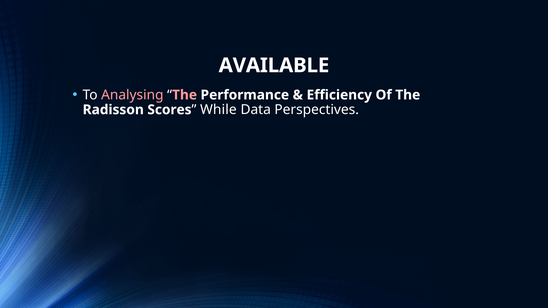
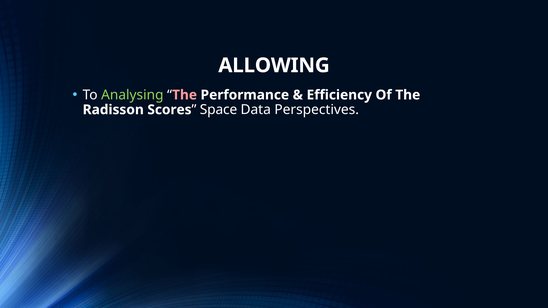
AVAILABLE: AVAILABLE -> ALLOWING
Analysing colour: pink -> light green
While: While -> Space
